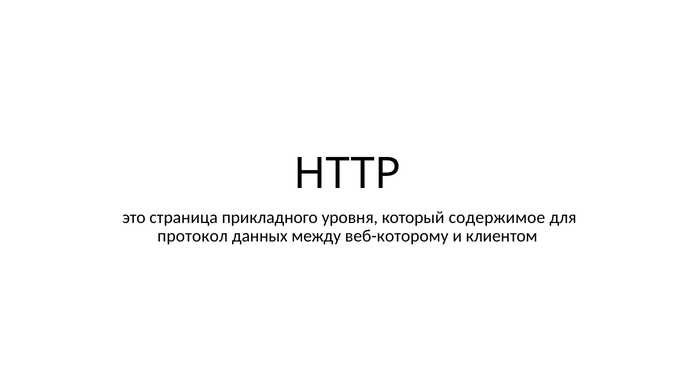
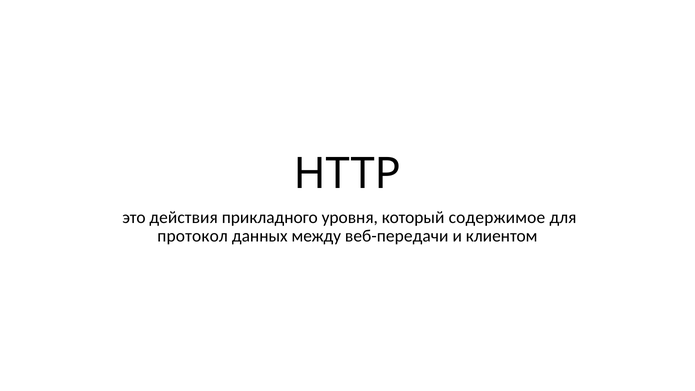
страница: страница -> действия
веб-которому: веб-которому -> веб-передачи
